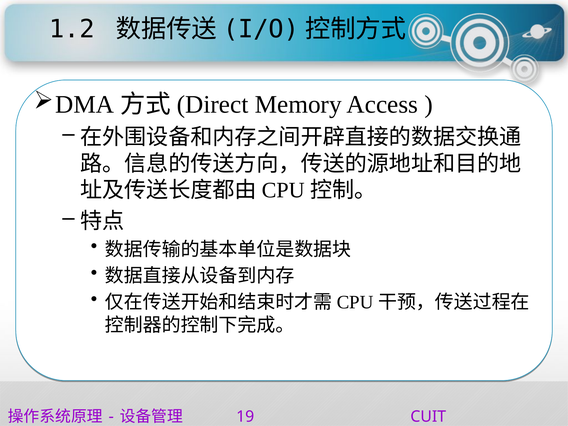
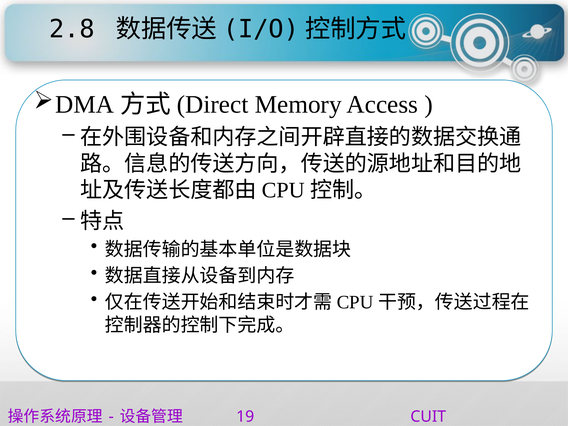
1.2: 1.2 -> 2.8
